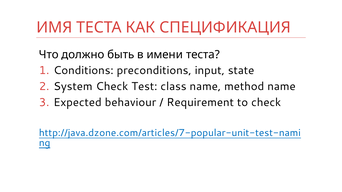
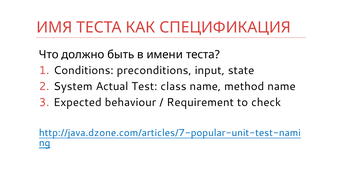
System Check: Check -> Actual
